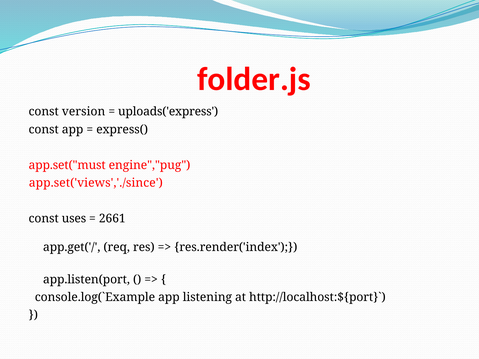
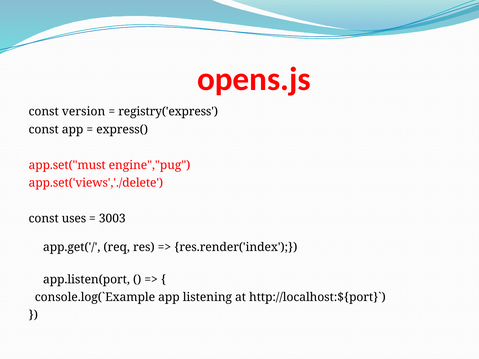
folder.js: folder.js -> opens.js
uploads('express: uploads('express -> registry('express
app.set('views','./since: app.set('views','./since -> app.set('views','./delete
2661: 2661 -> 3003
